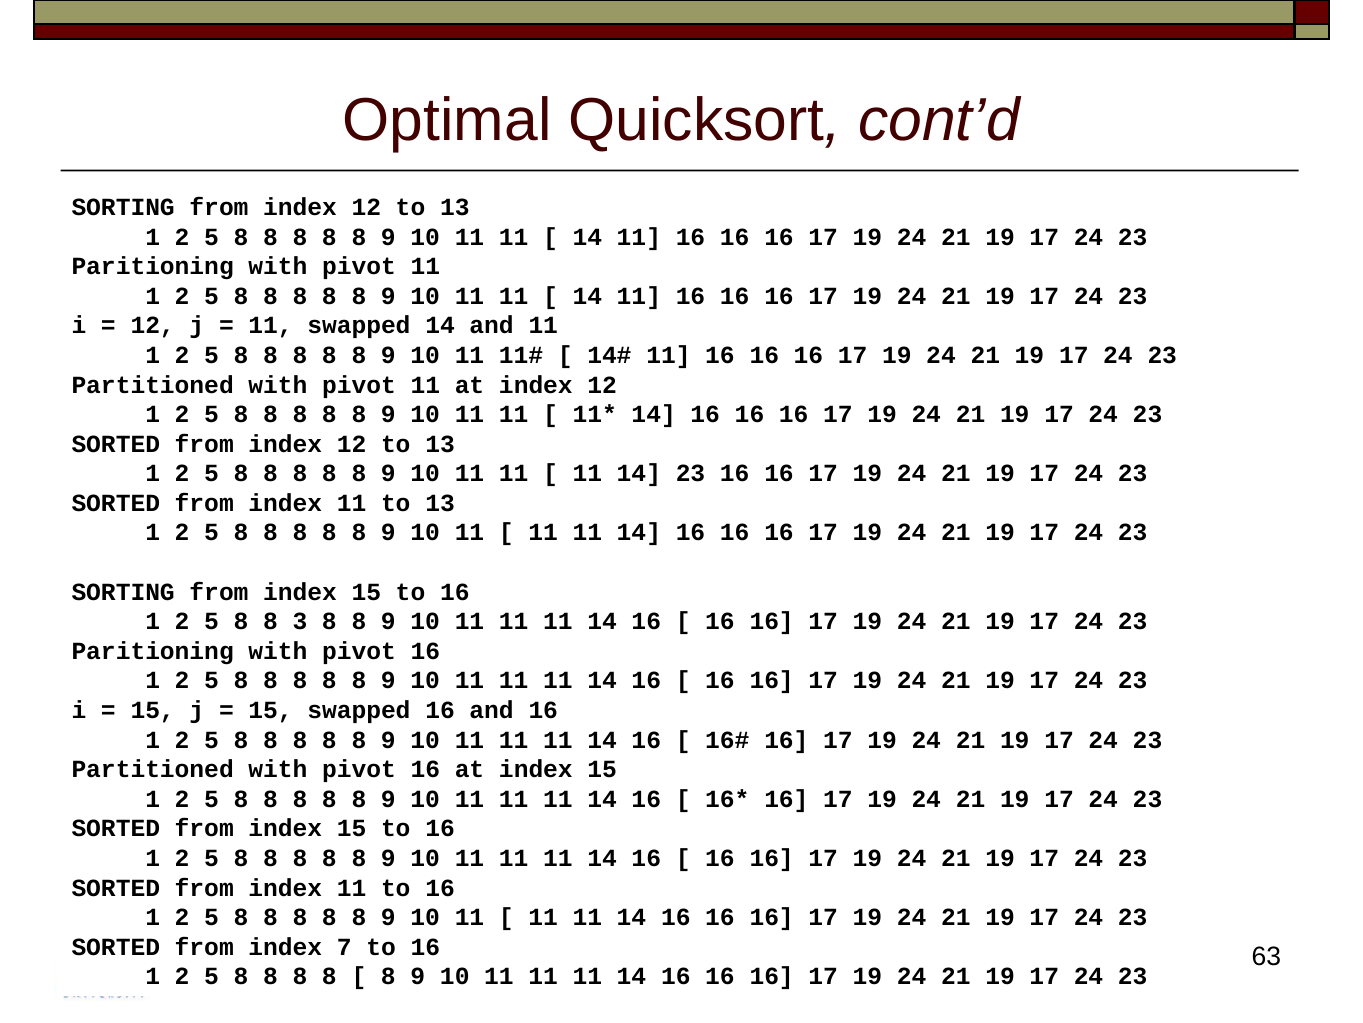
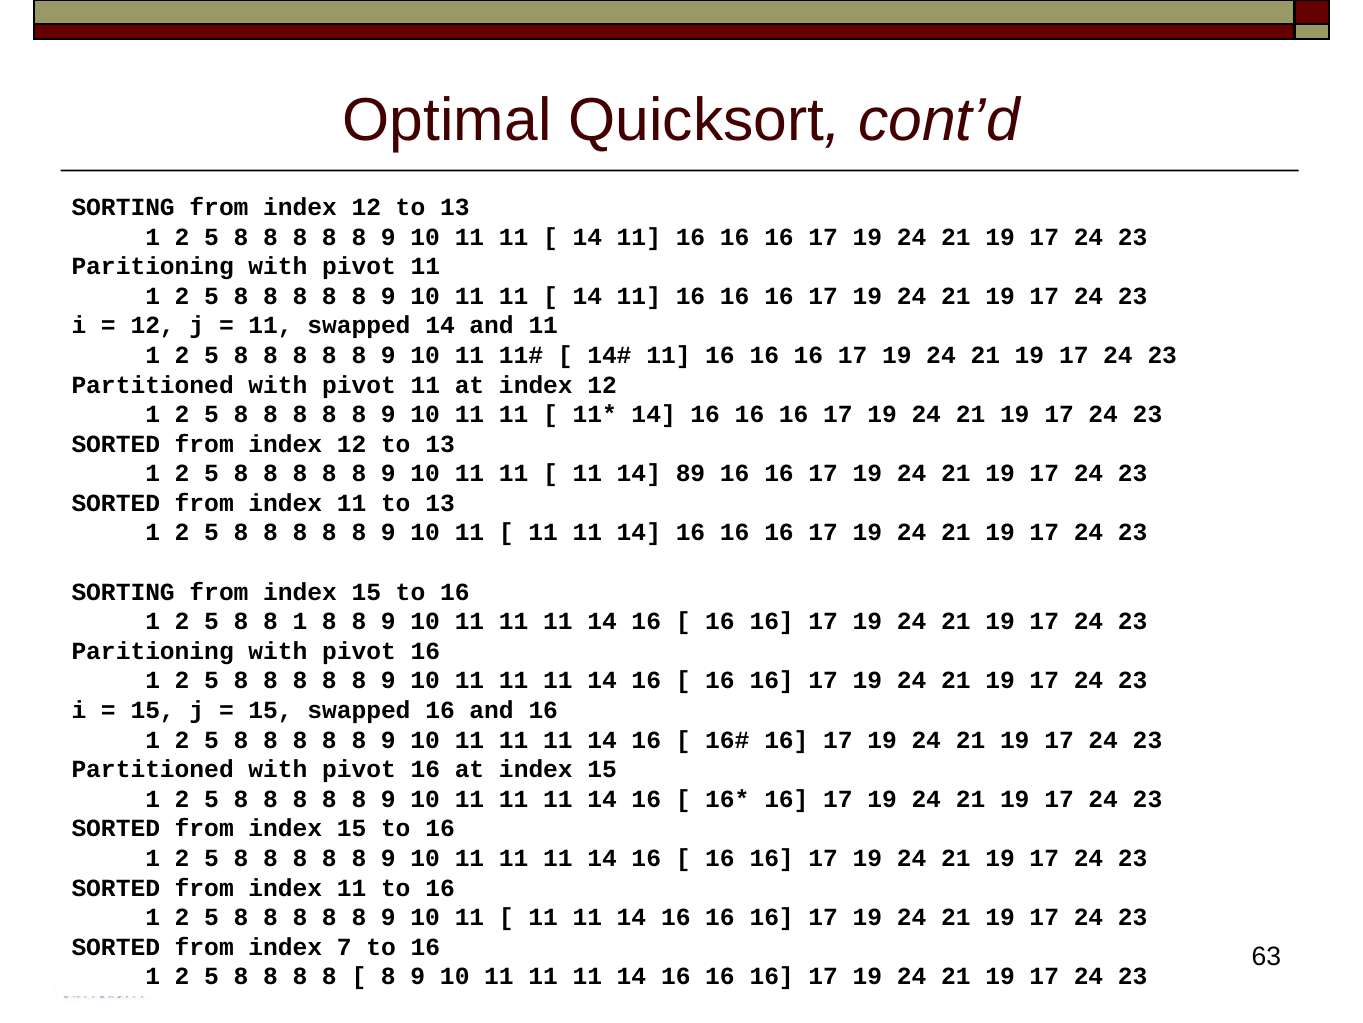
14 23: 23 -> 89
8 3: 3 -> 1
